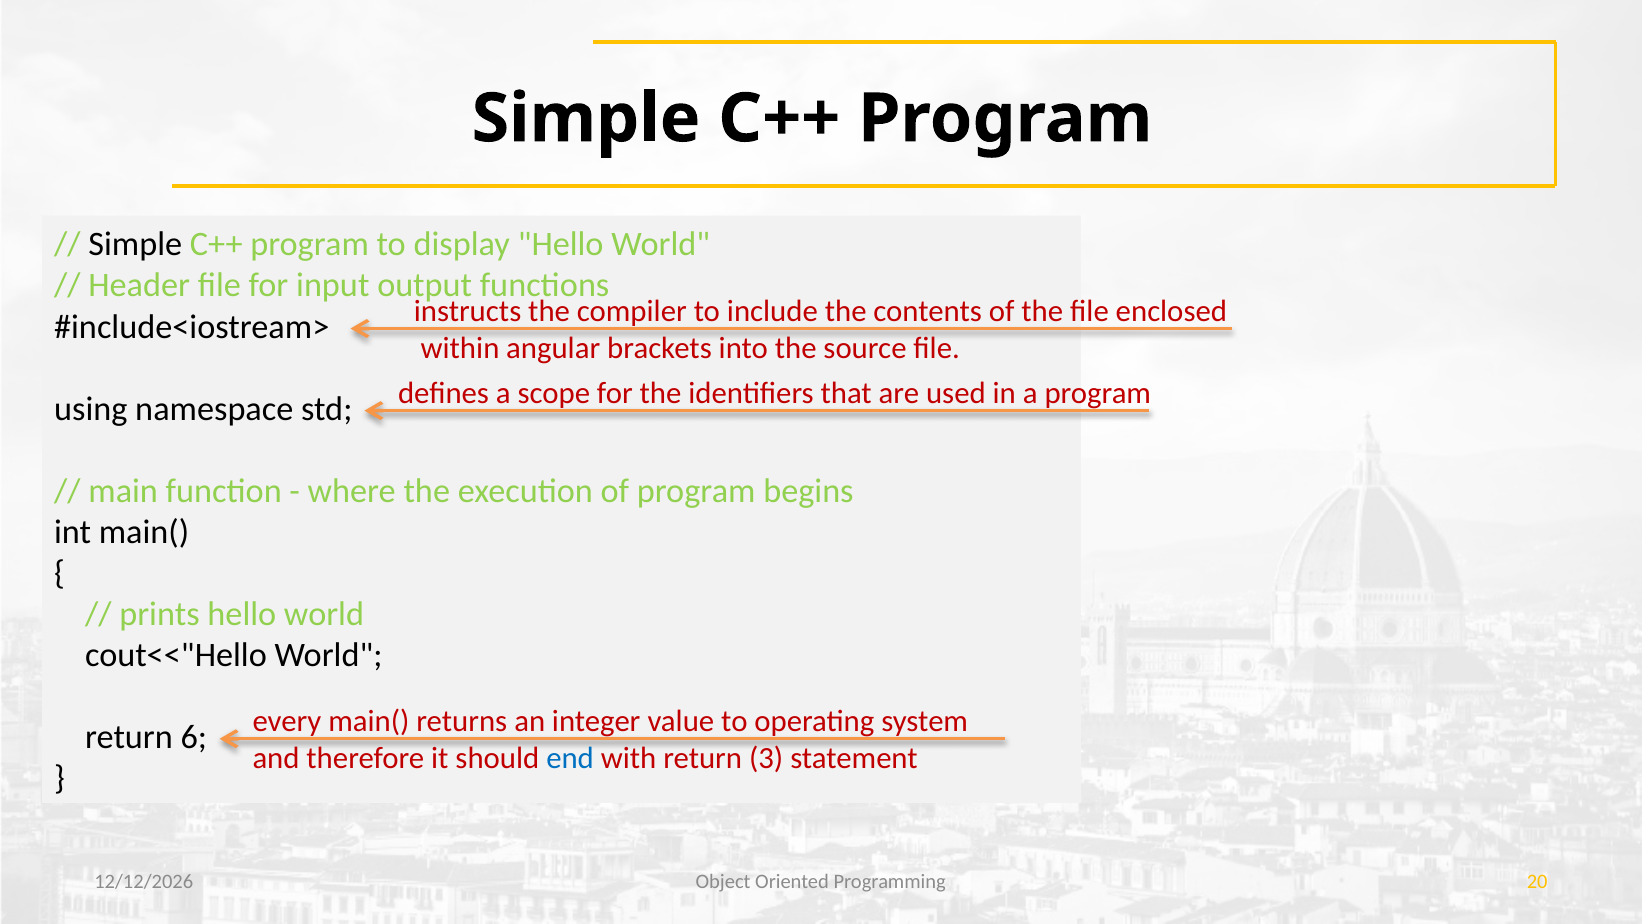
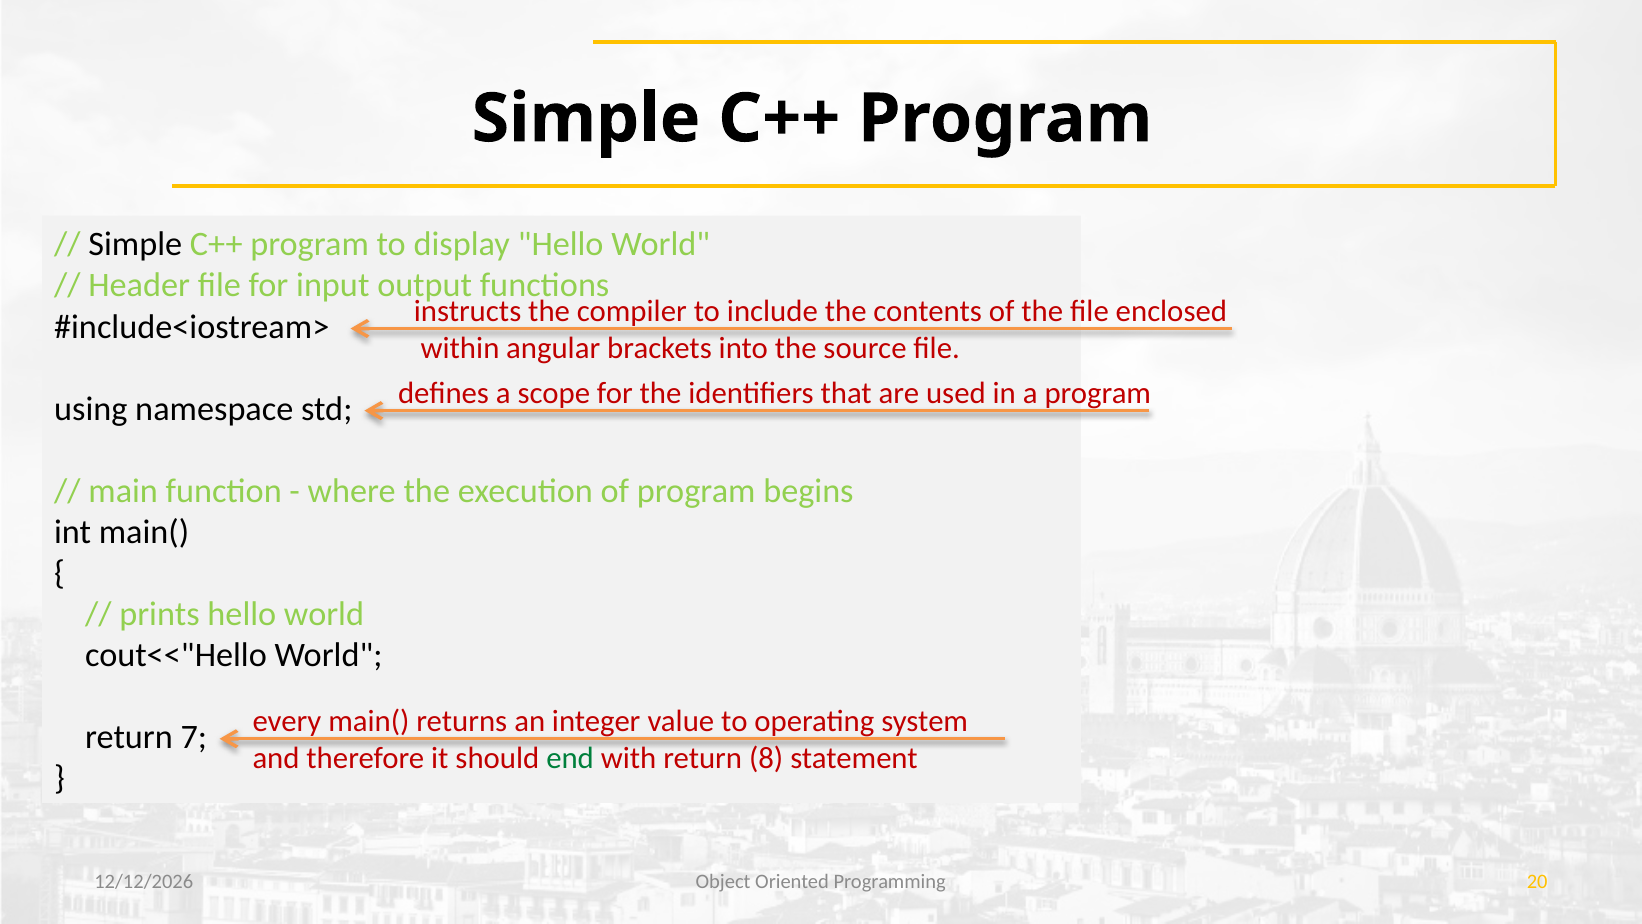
6: 6 -> 7
end colour: blue -> green
3: 3 -> 8
